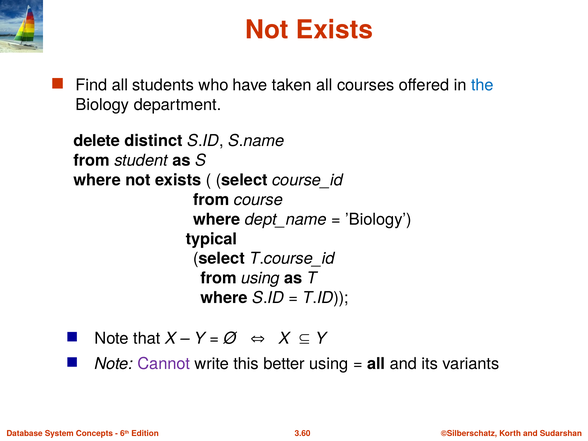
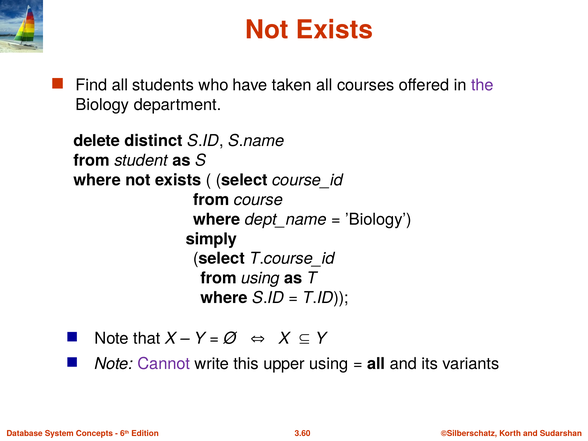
the colour: blue -> purple
typical: typical -> simply
better: better -> upper
